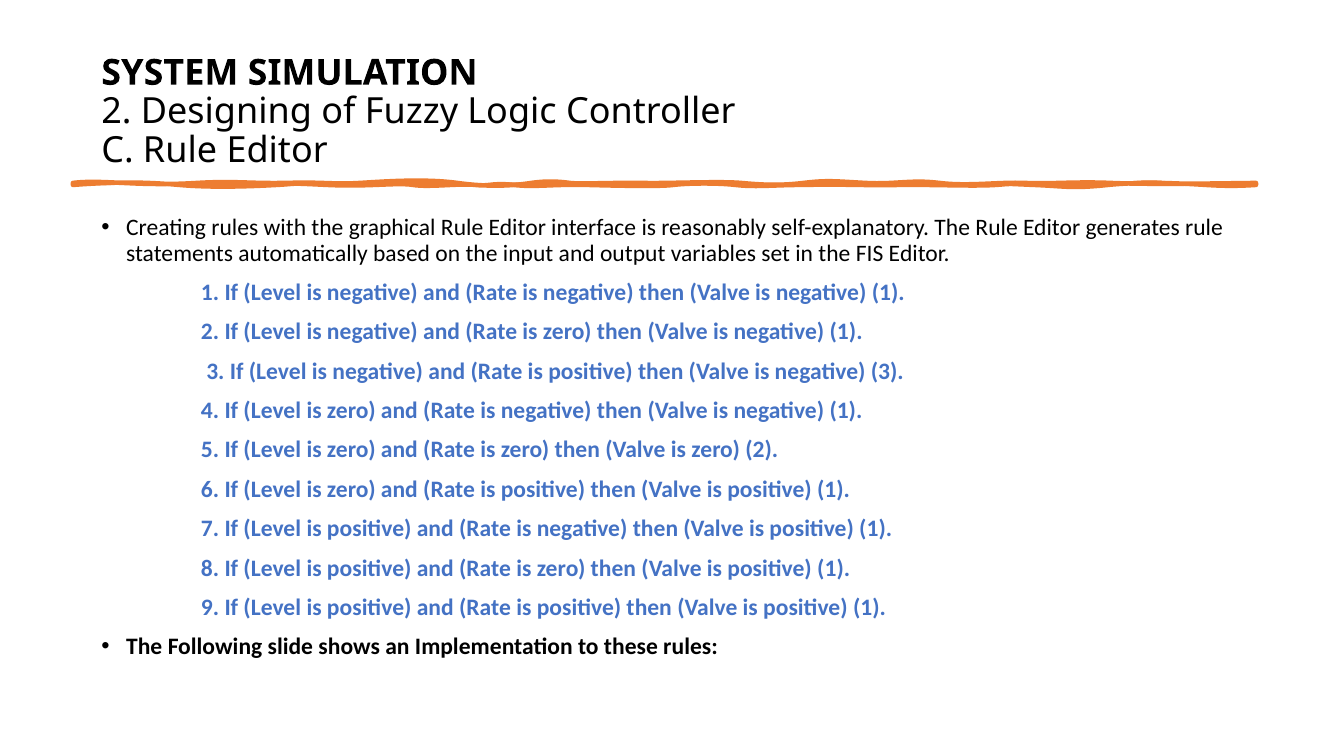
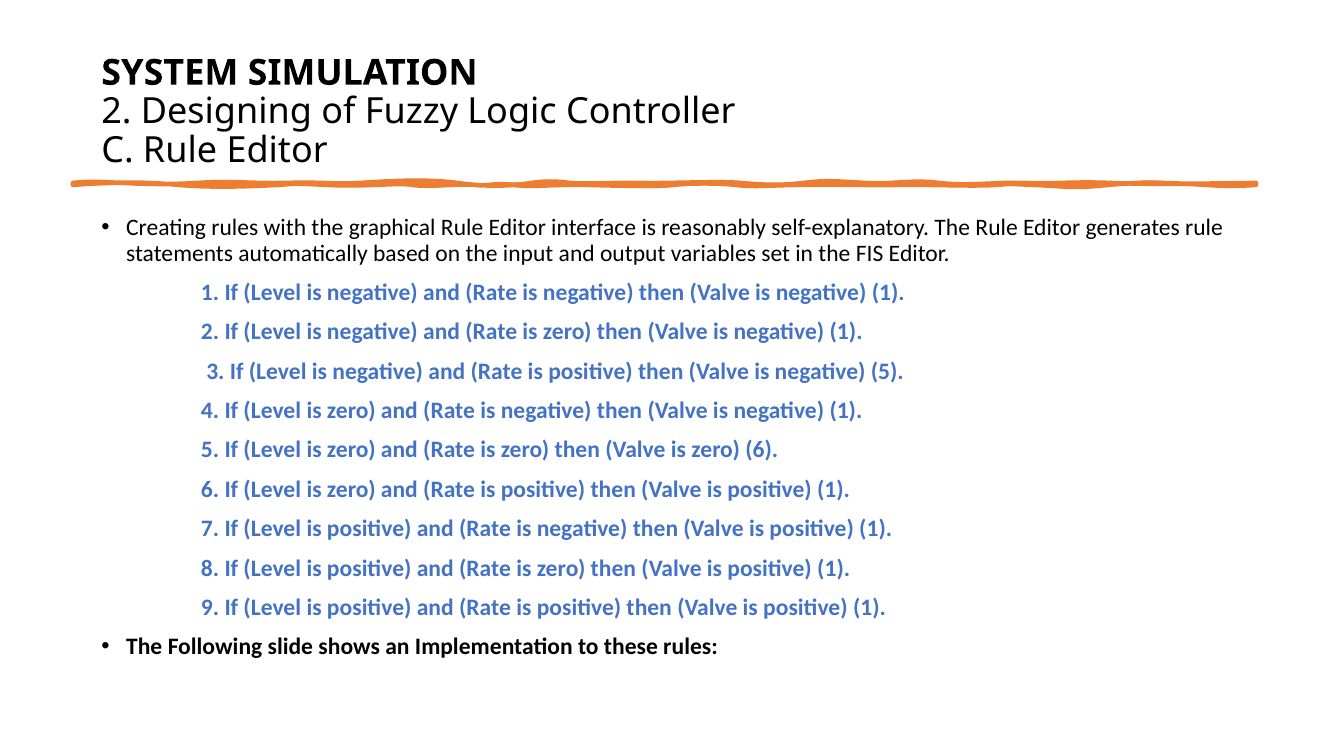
negative 3: 3 -> 5
zero 2: 2 -> 6
